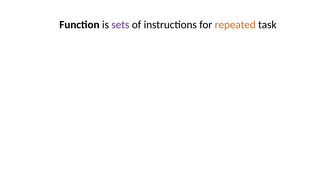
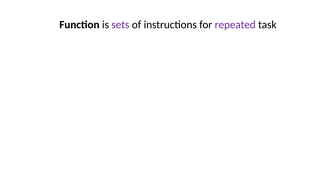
repeated colour: orange -> purple
